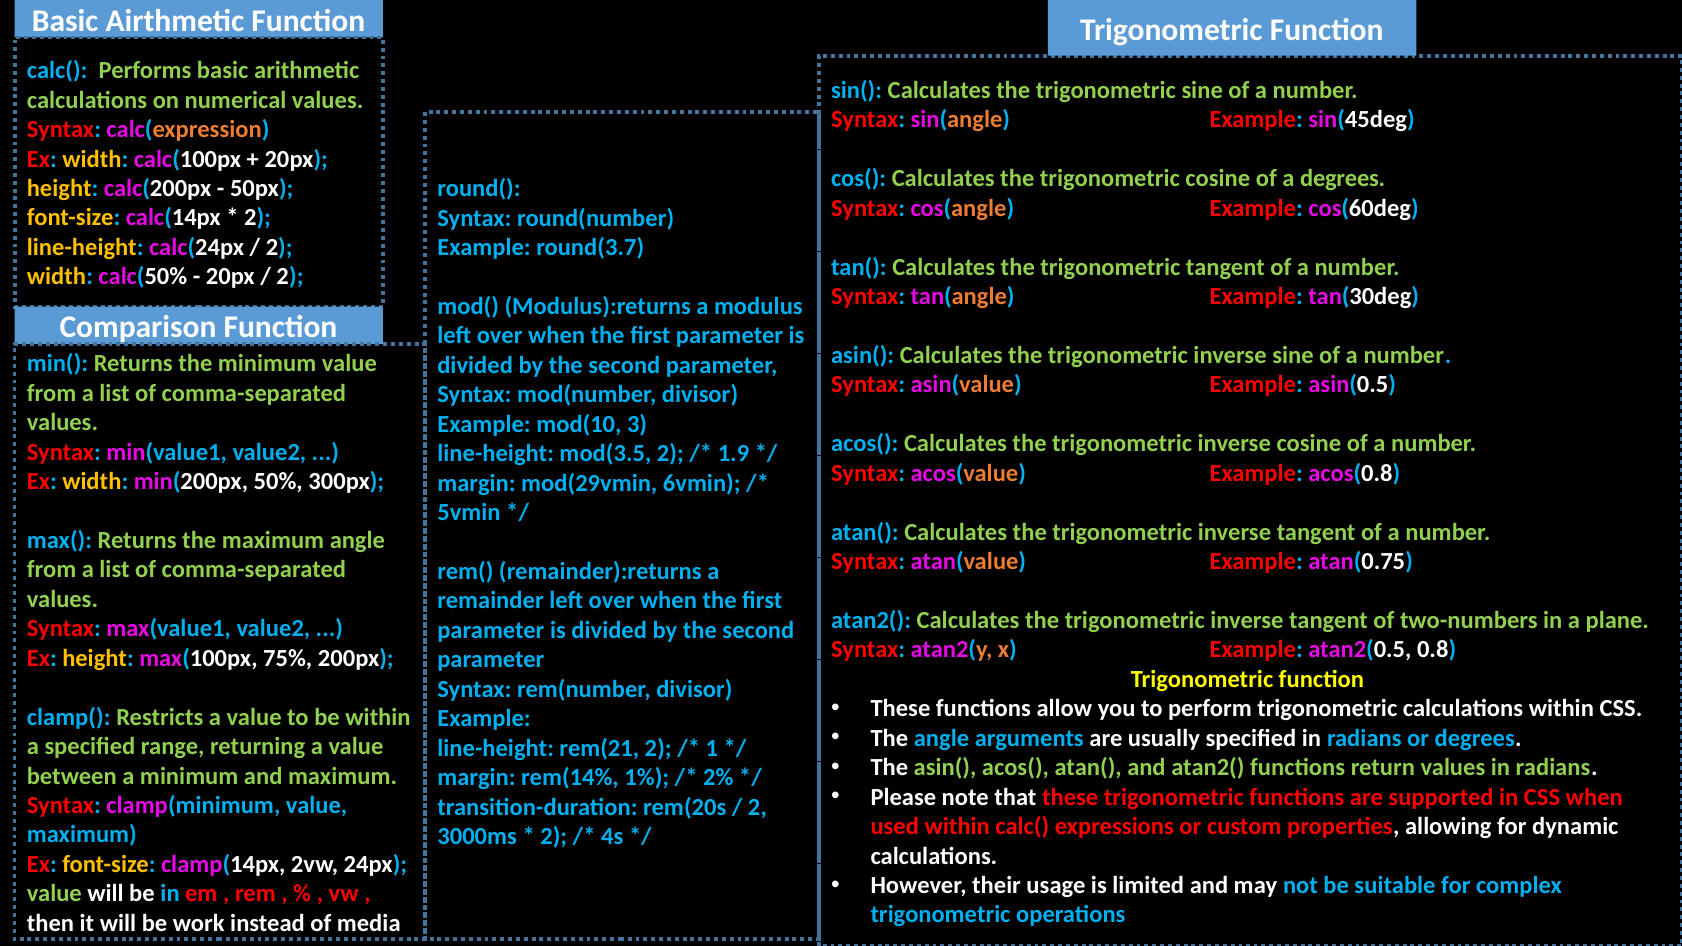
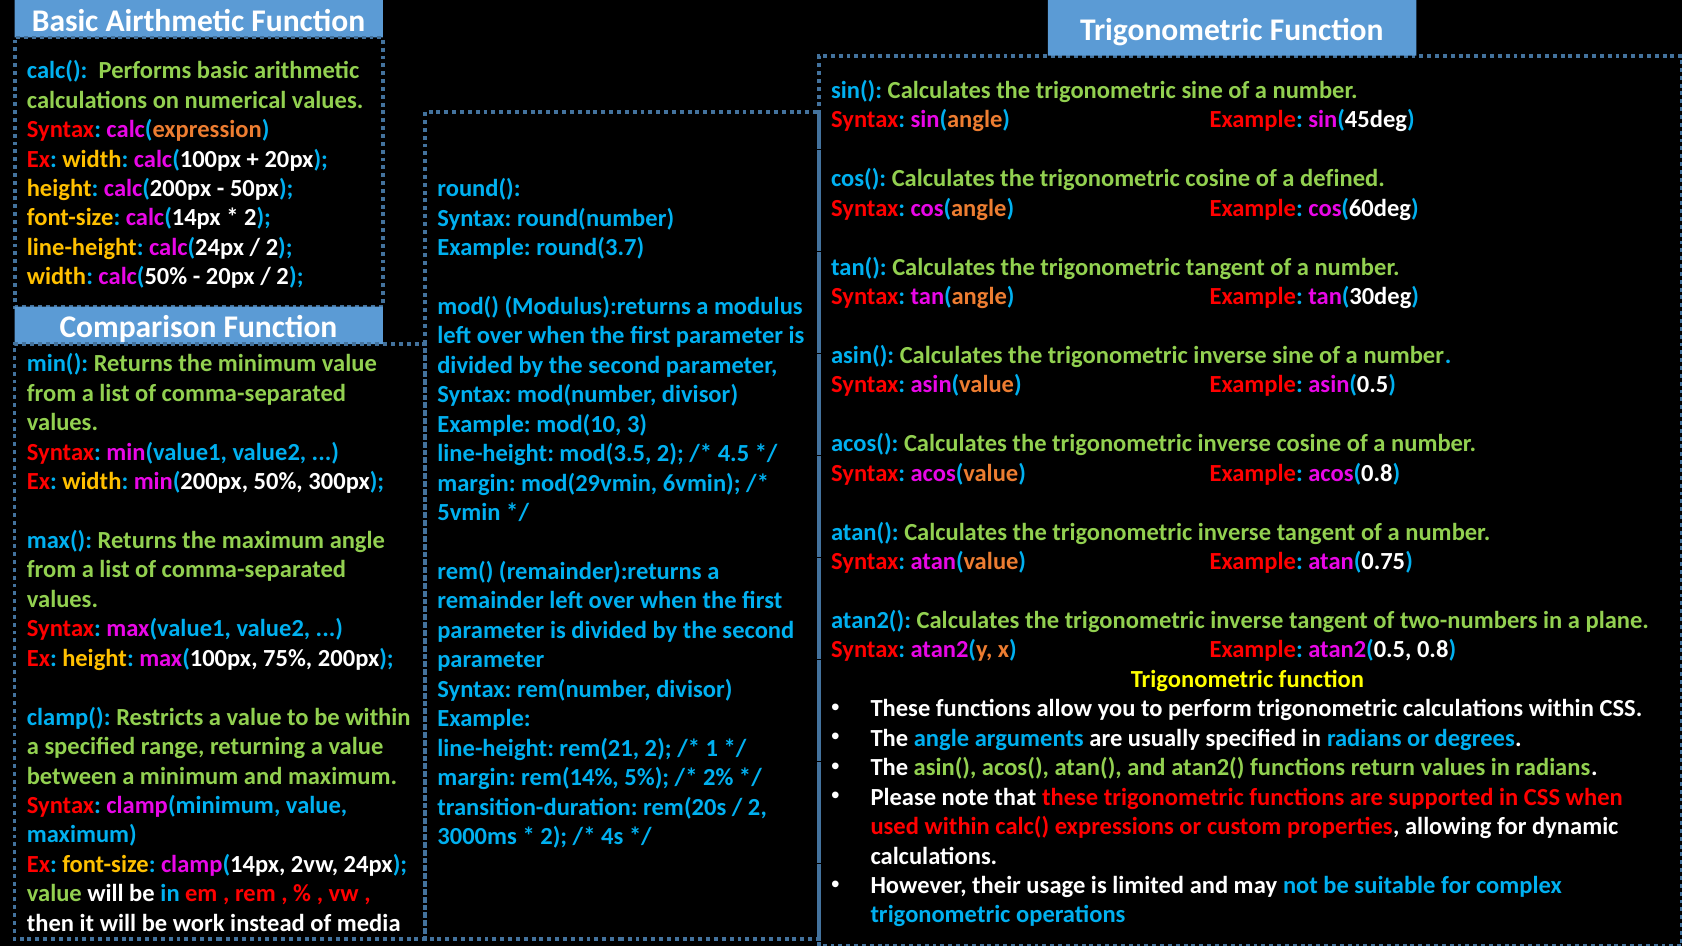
a degrees: degrees -> defined
1.9: 1.9 -> 4.5
1%: 1% -> 5%
